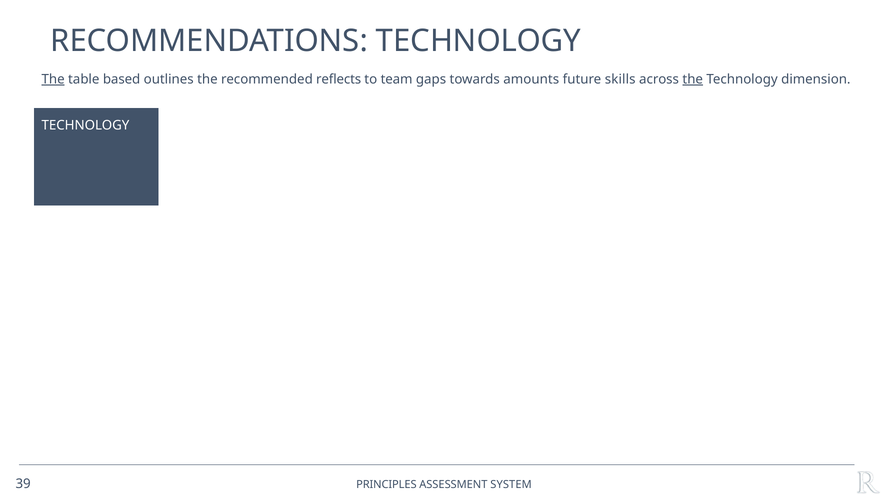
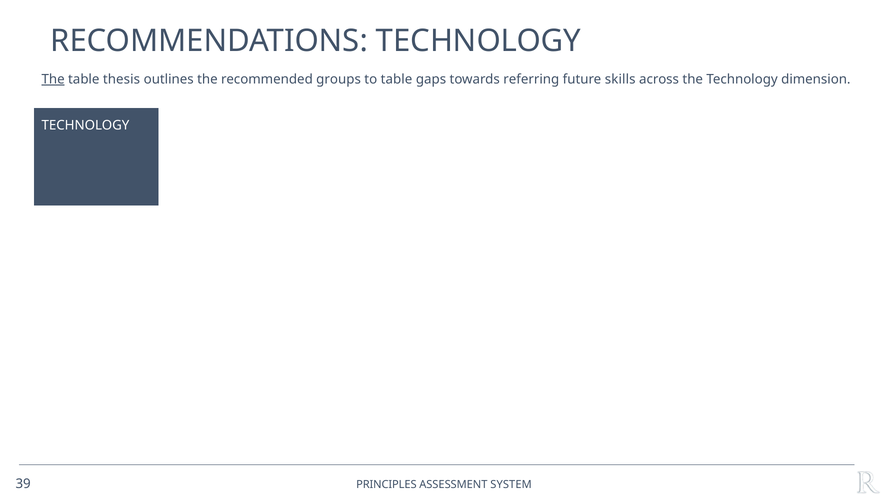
based: based -> thesis
reflects: reflects -> groups
to team: team -> table
amounts: amounts -> referring
the at (693, 79) underline: present -> none
